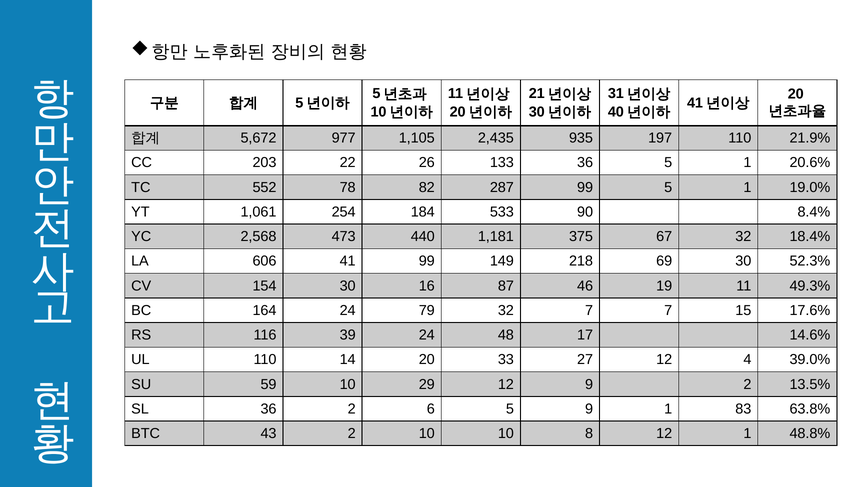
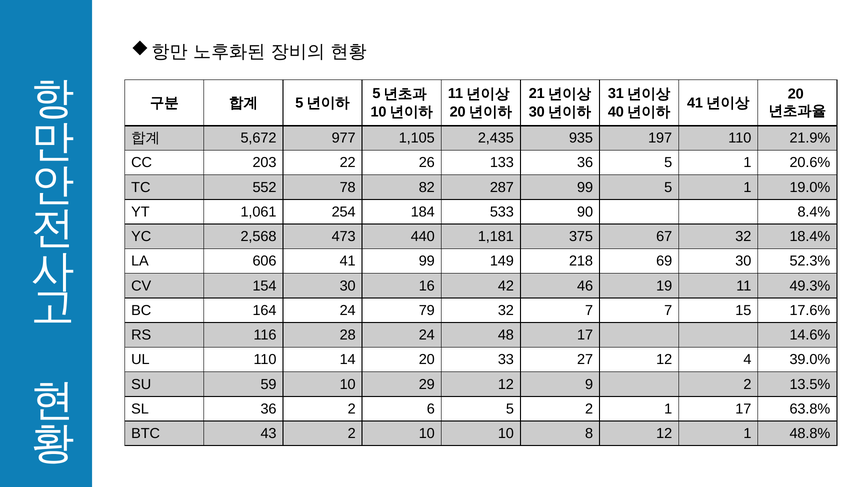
87: 87 -> 42
39: 39 -> 28
5 9: 9 -> 2
1 83: 83 -> 17
